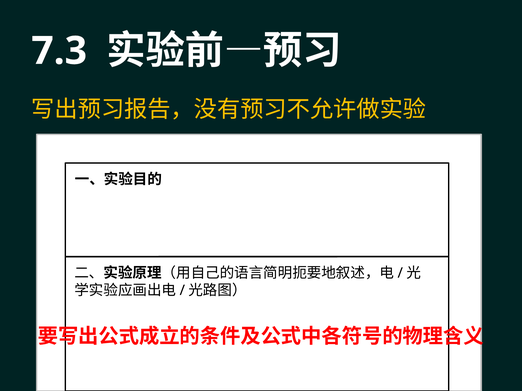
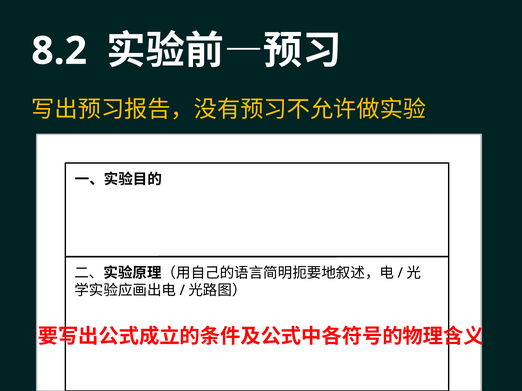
7.3: 7.3 -> 8.2
